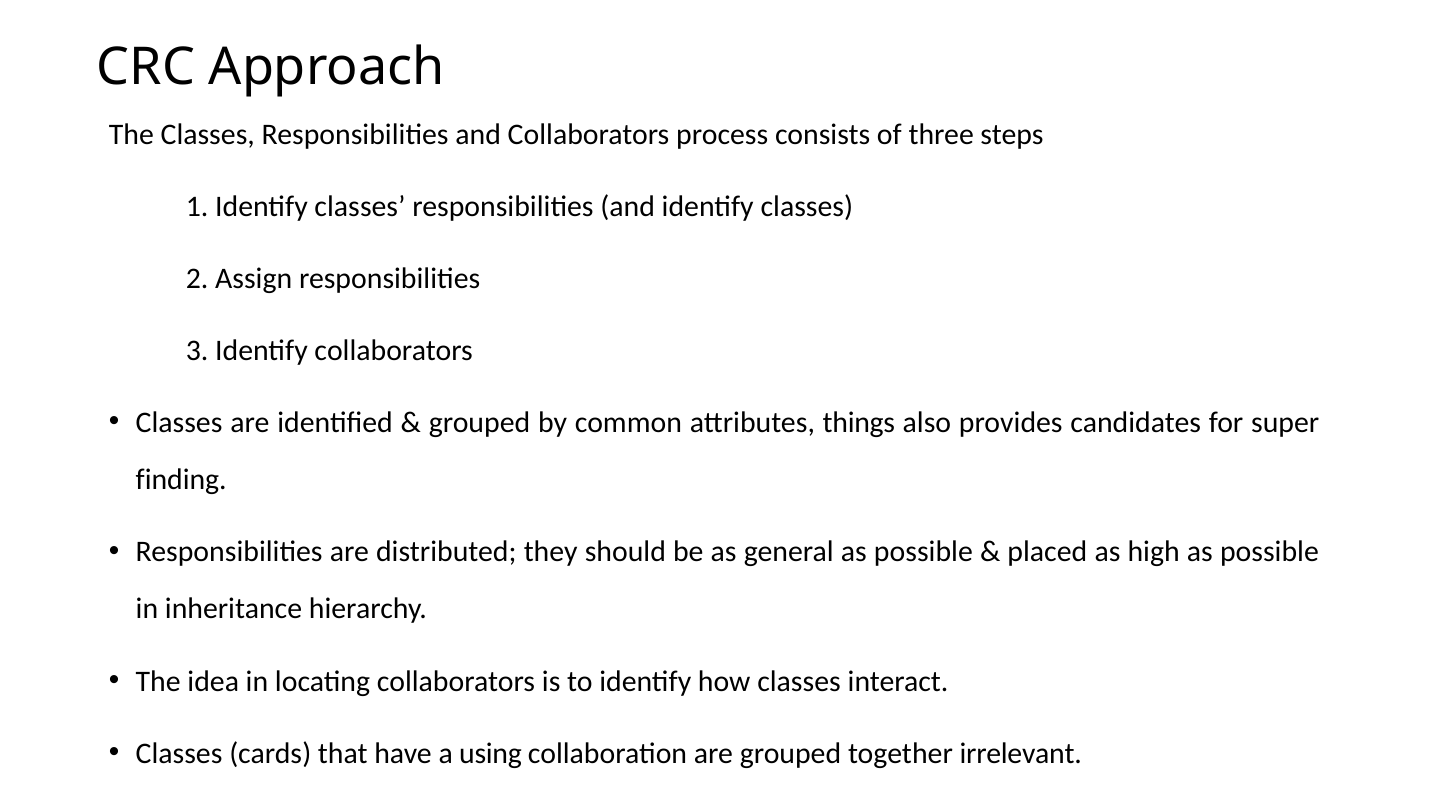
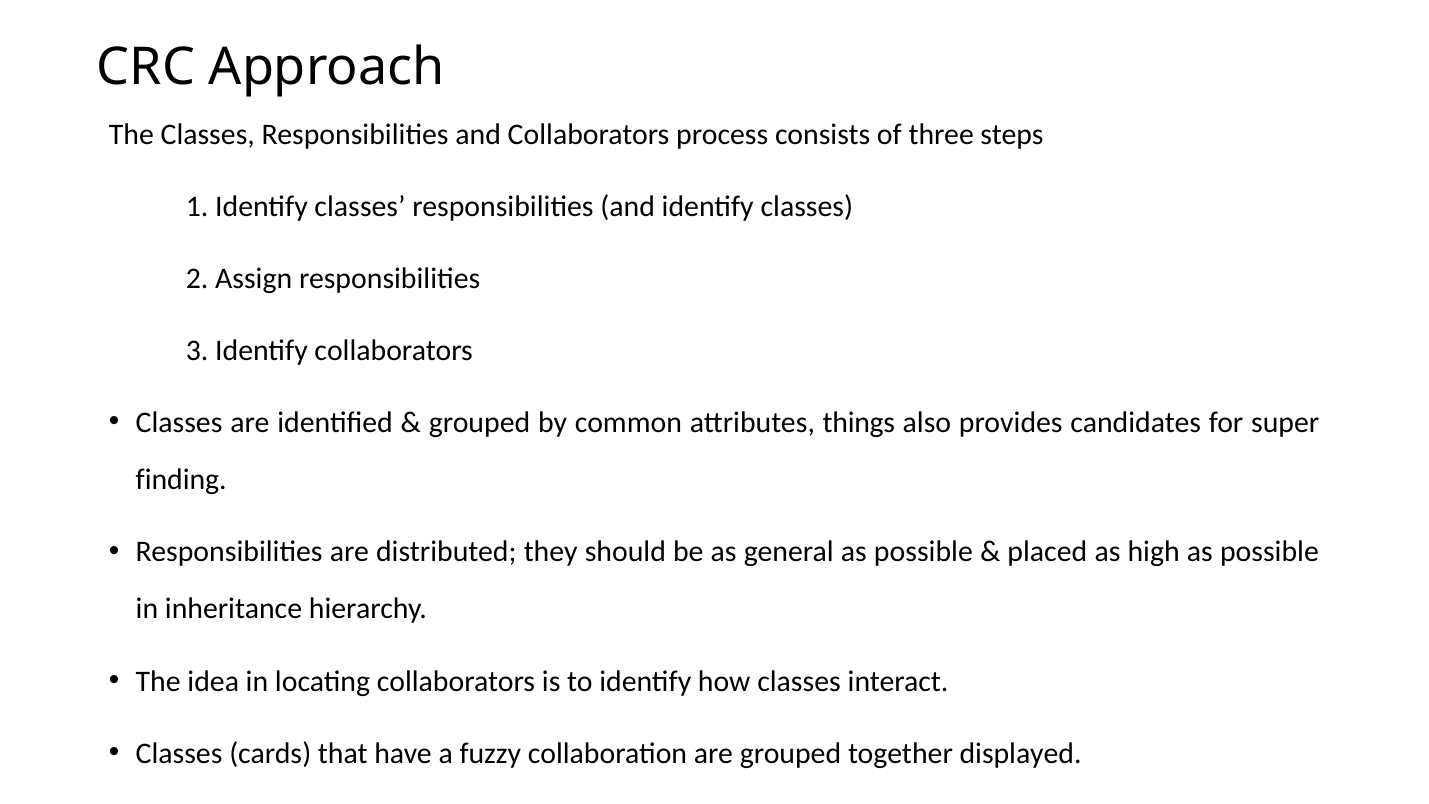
using: using -> fuzzy
irrelevant: irrelevant -> displayed
